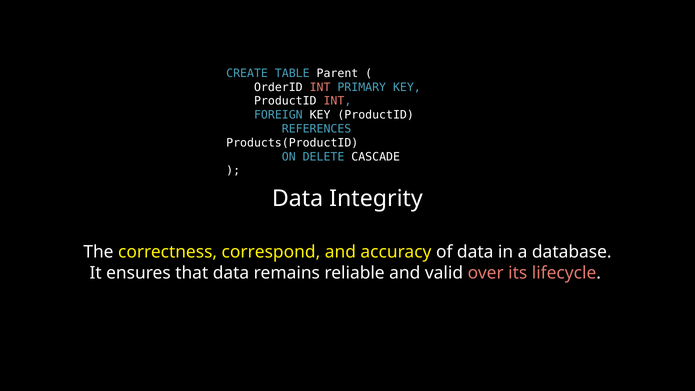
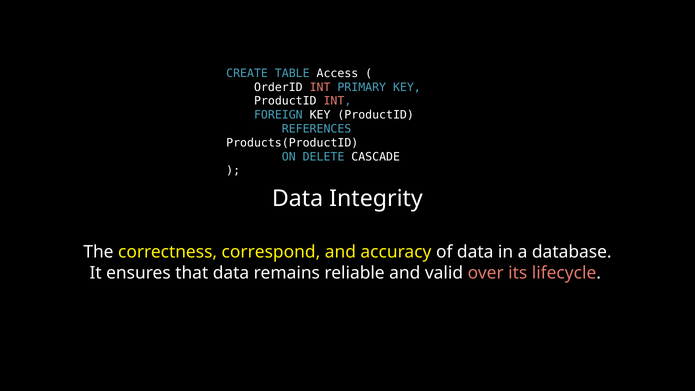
Parent: Parent -> Access
